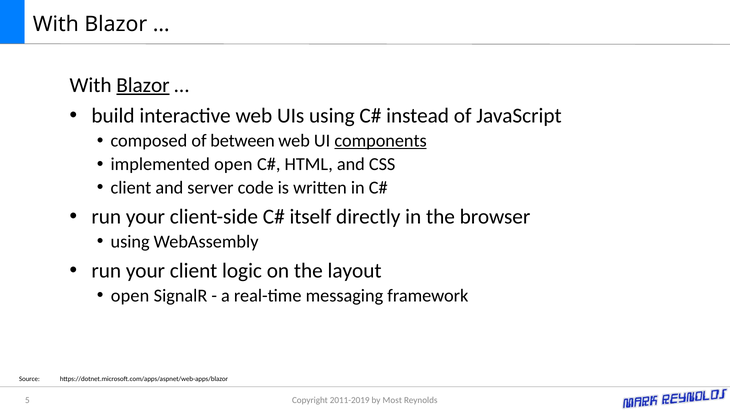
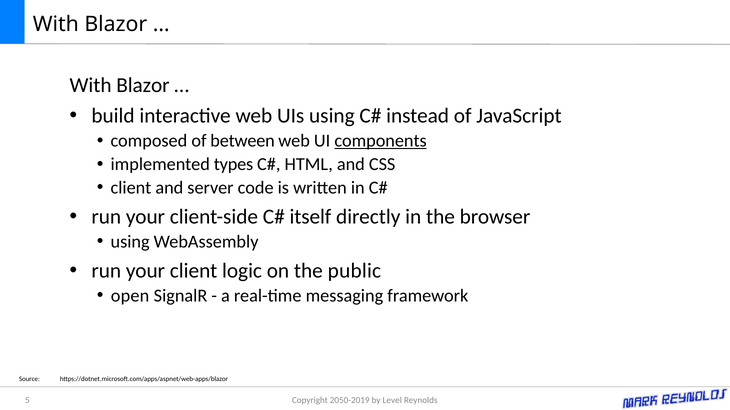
Blazor at (143, 85) underline: present -> none
implemented open: open -> types
layout: layout -> public
2011-2019: 2011-2019 -> 2050-2019
Most: Most -> Level
